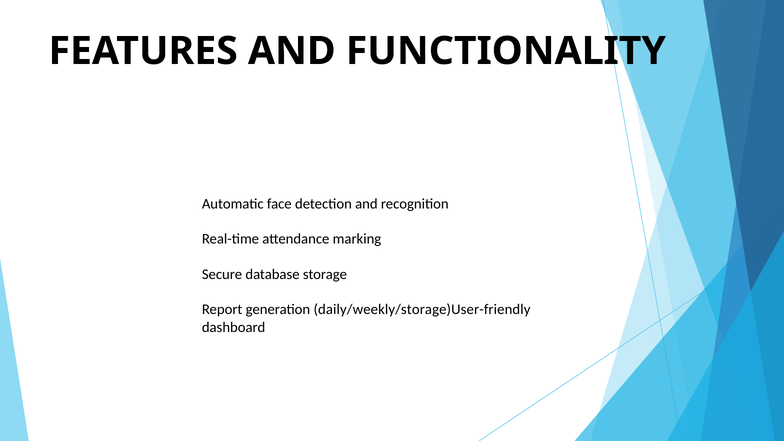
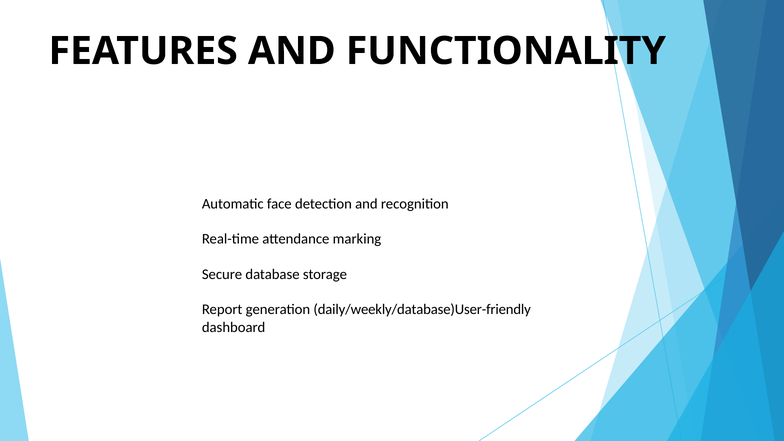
daily/weekly/storage)User-friendly: daily/weekly/storage)User-friendly -> daily/weekly/database)User-friendly
